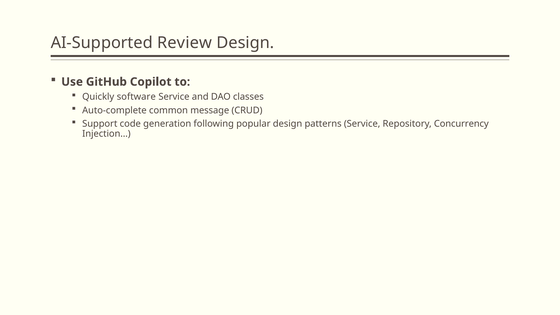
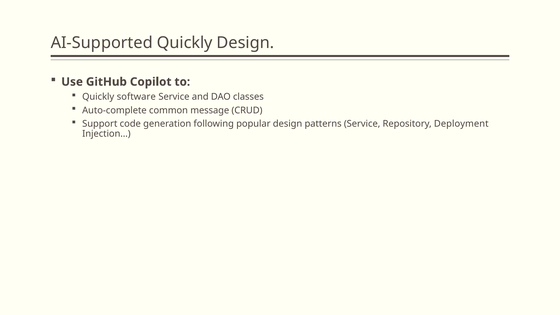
AI-Supported Review: Review -> Quickly
Concurrency: Concurrency -> Deployment
